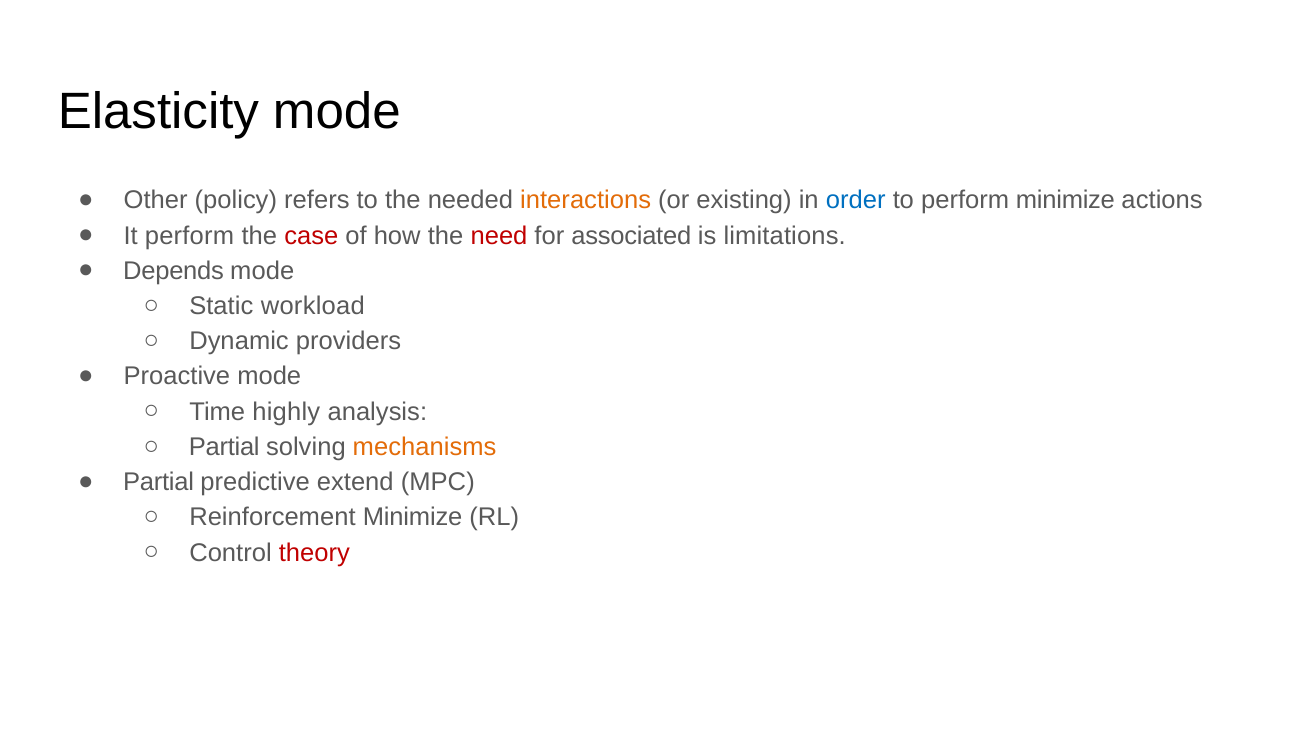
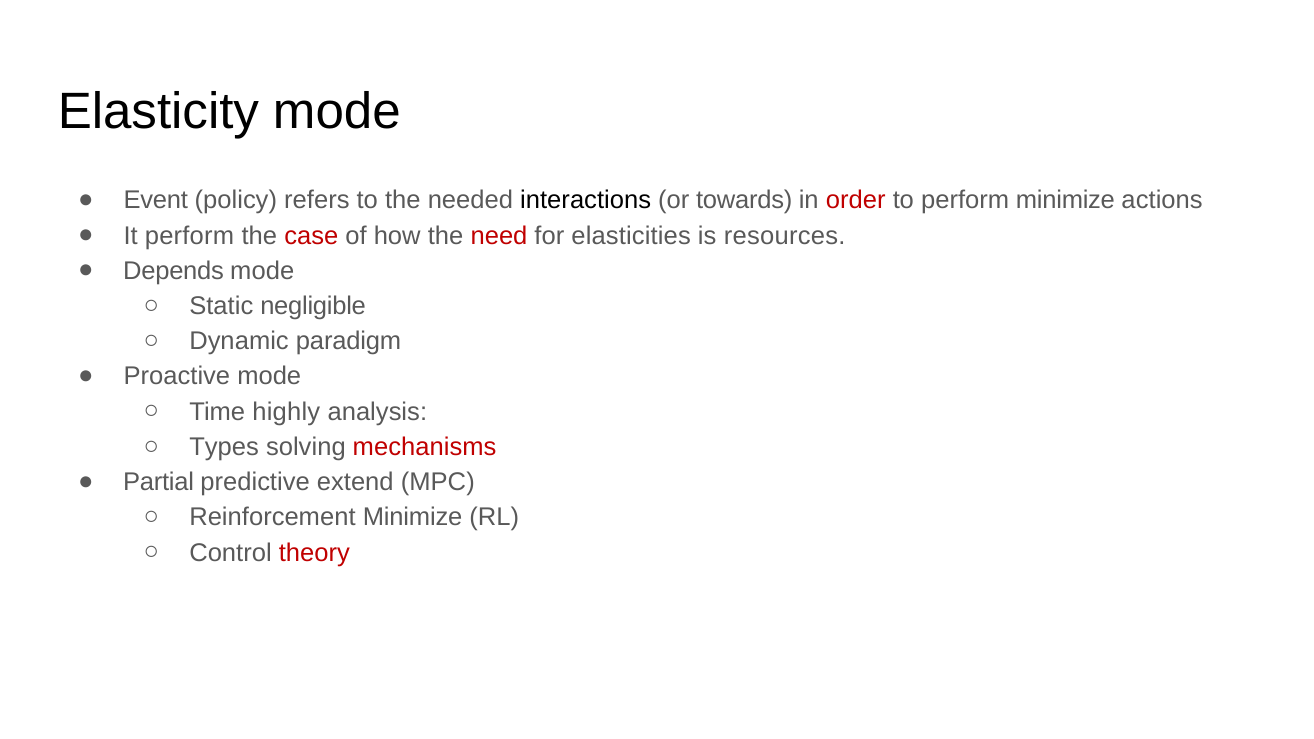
Other: Other -> Event
interactions colour: orange -> black
existing: existing -> towards
order colour: blue -> red
associated: associated -> elasticities
limitations: limitations -> resources
workload: workload -> negligible
providers: providers -> paradigm
Partial at (224, 447): Partial -> Types
mechanisms colour: orange -> red
